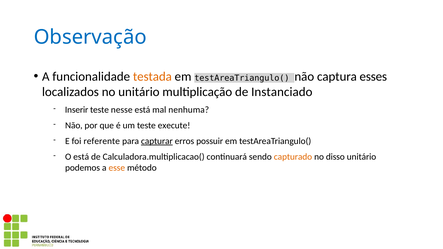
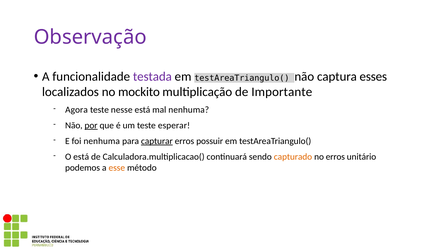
Observação colour: blue -> purple
testada colour: orange -> purple
no unitário: unitário -> mockito
Instanciado: Instanciado -> Importante
Inserir: Inserir -> Agora
por underline: none -> present
execute: execute -> esperar
foi referente: referente -> nenhuma
no disso: disso -> erros
